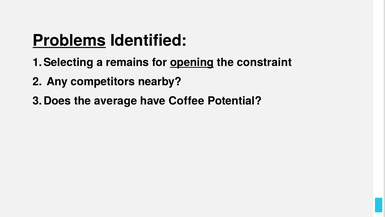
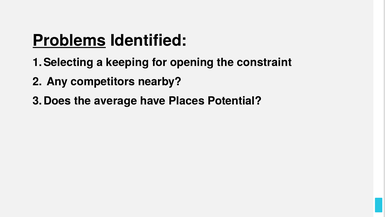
remains: remains -> keeping
opening underline: present -> none
Coffee: Coffee -> Places
